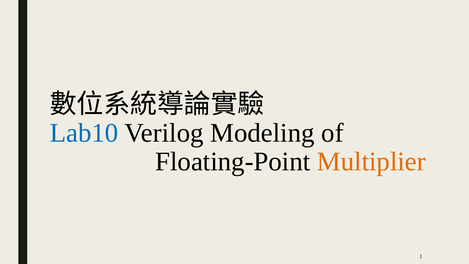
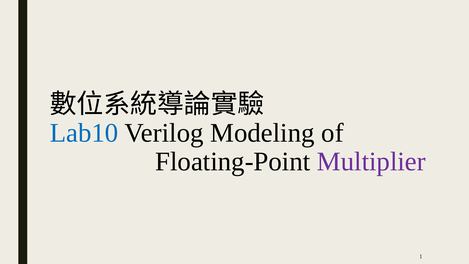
Multiplier colour: orange -> purple
